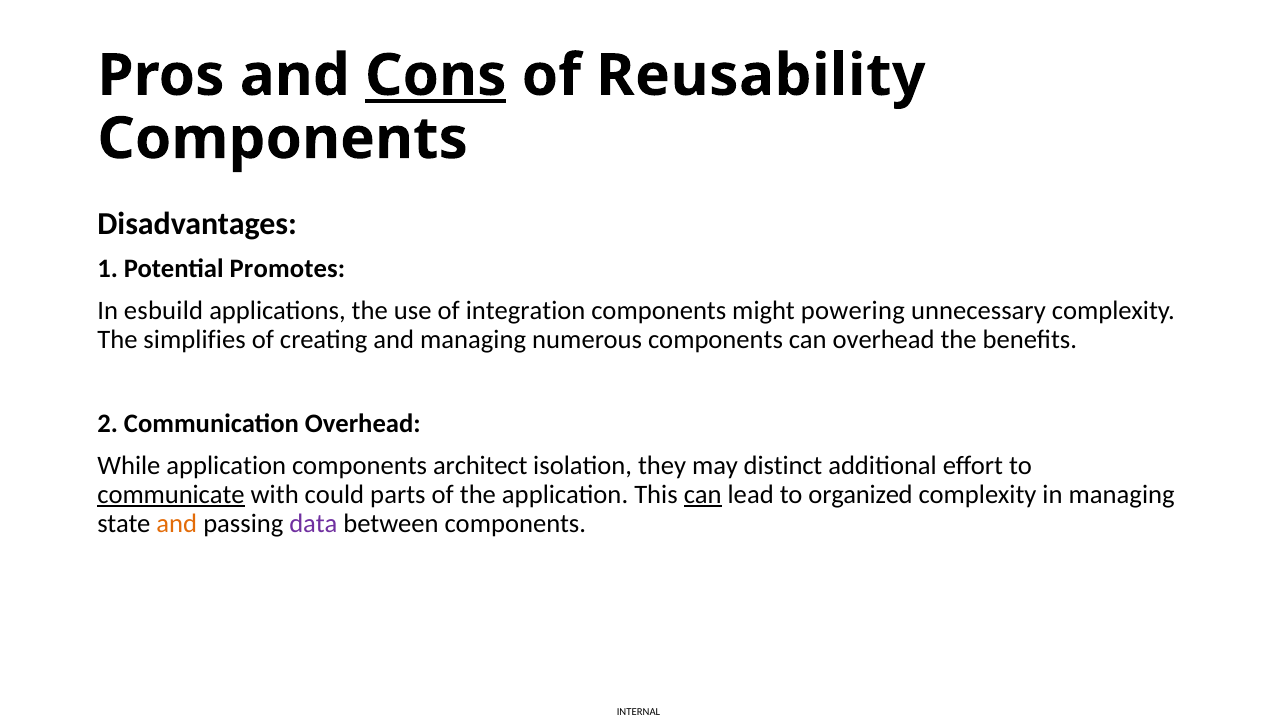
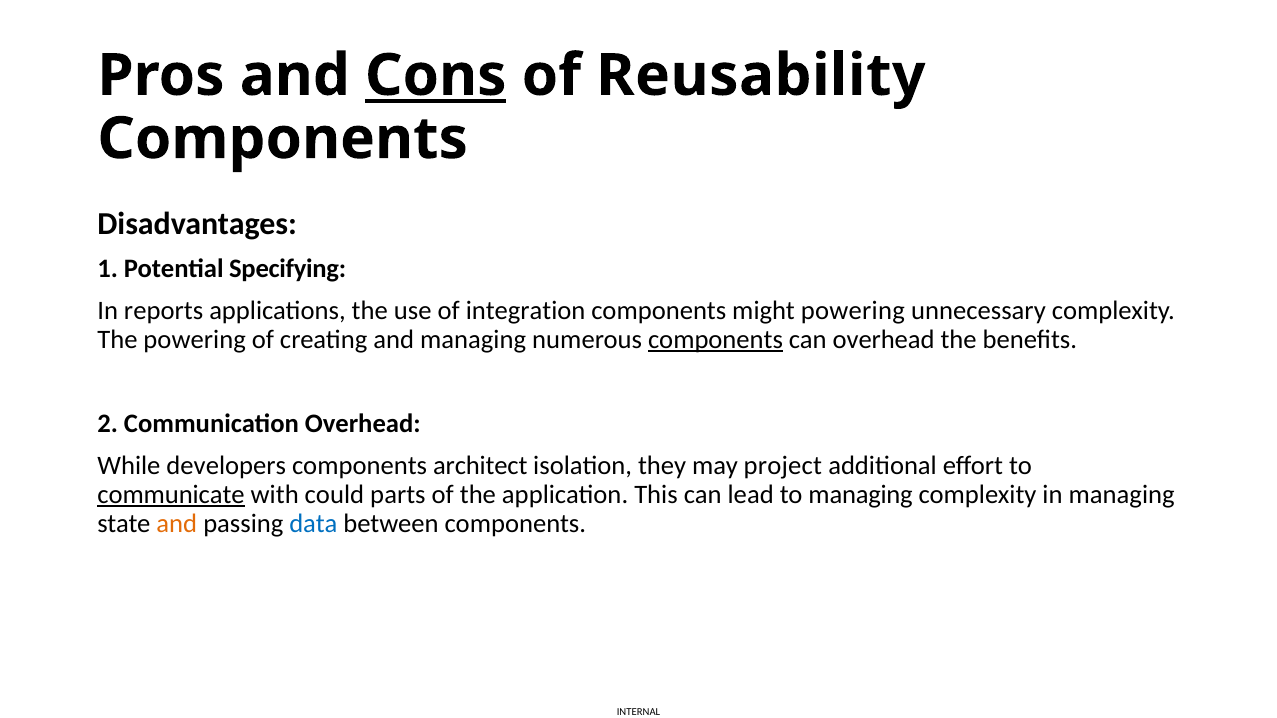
Promotes: Promotes -> Specifying
esbuild: esbuild -> reports
The simplifies: simplifies -> powering
components at (715, 340) underline: none -> present
While application: application -> developers
distinct: distinct -> project
can at (703, 495) underline: present -> none
to organized: organized -> managing
data colour: purple -> blue
